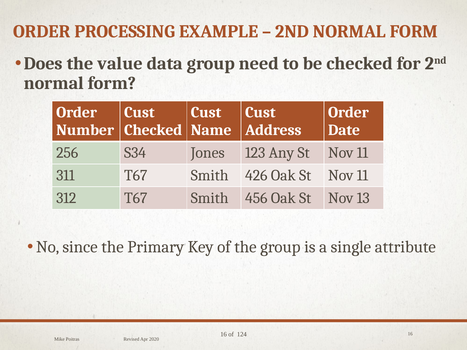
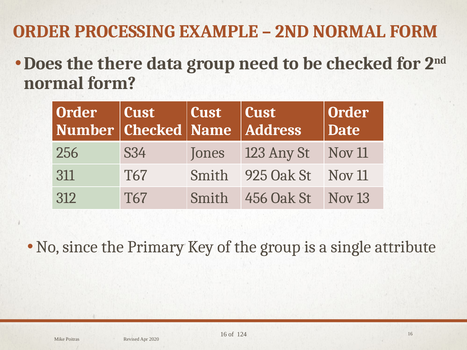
value: value -> there
426: 426 -> 925
